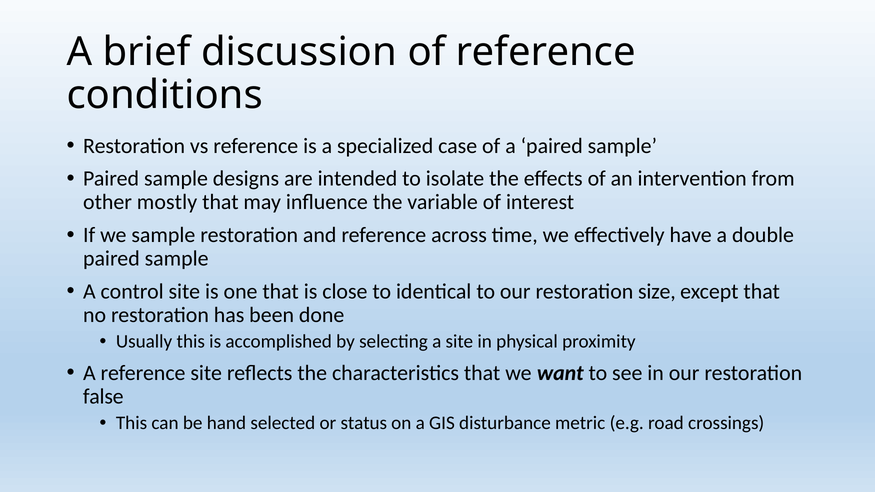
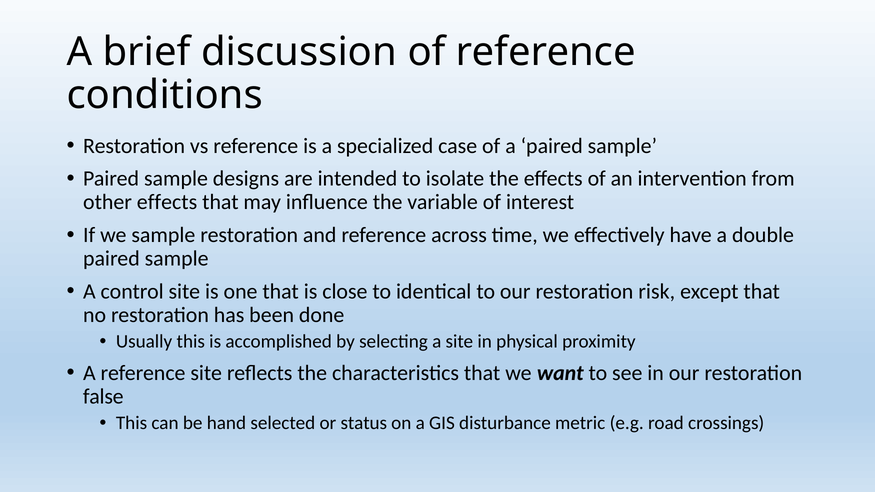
other mostly: mostly -> effects
size: size -> risk
